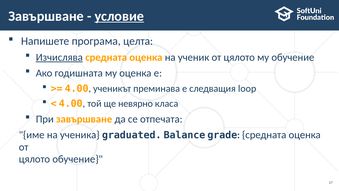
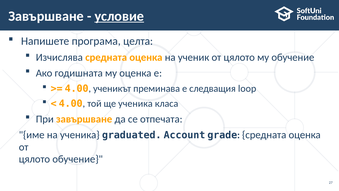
Изчислява underline: present -> none
ще невярно: невярно -> ученика
Balance: Balance -> Account
